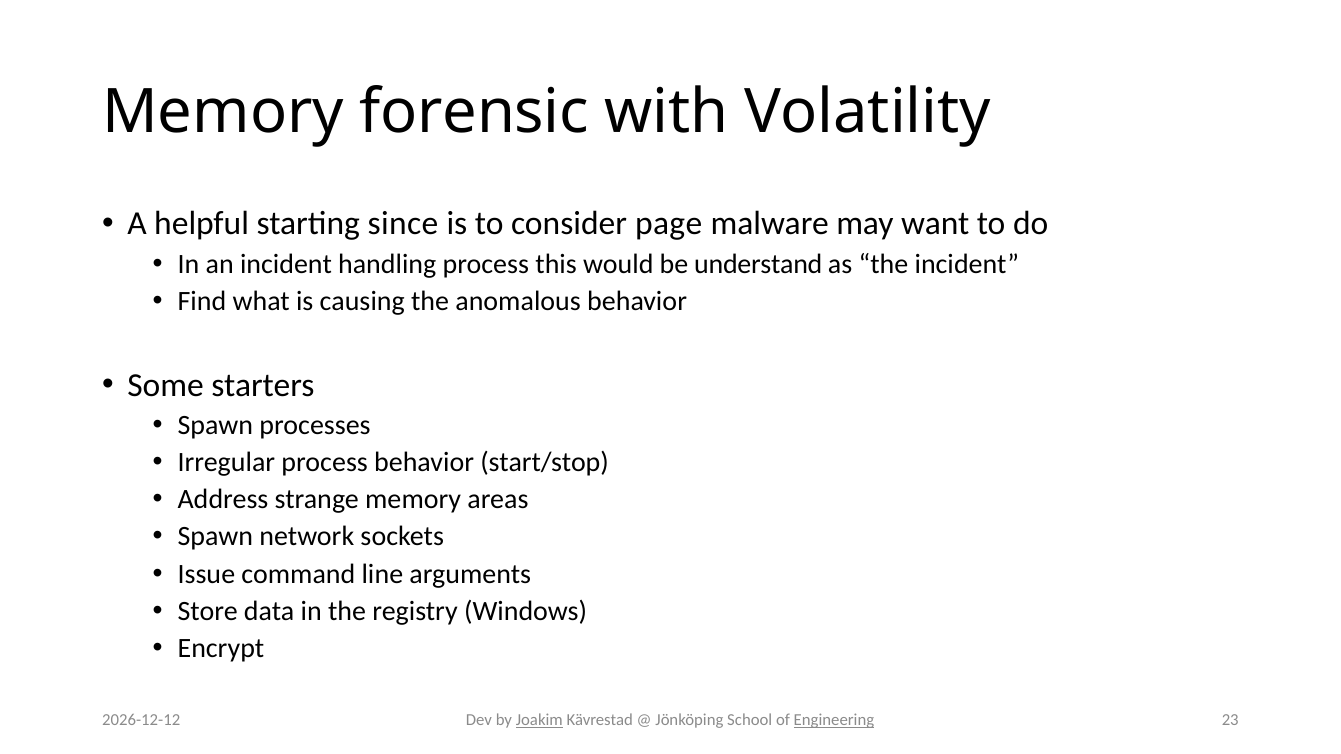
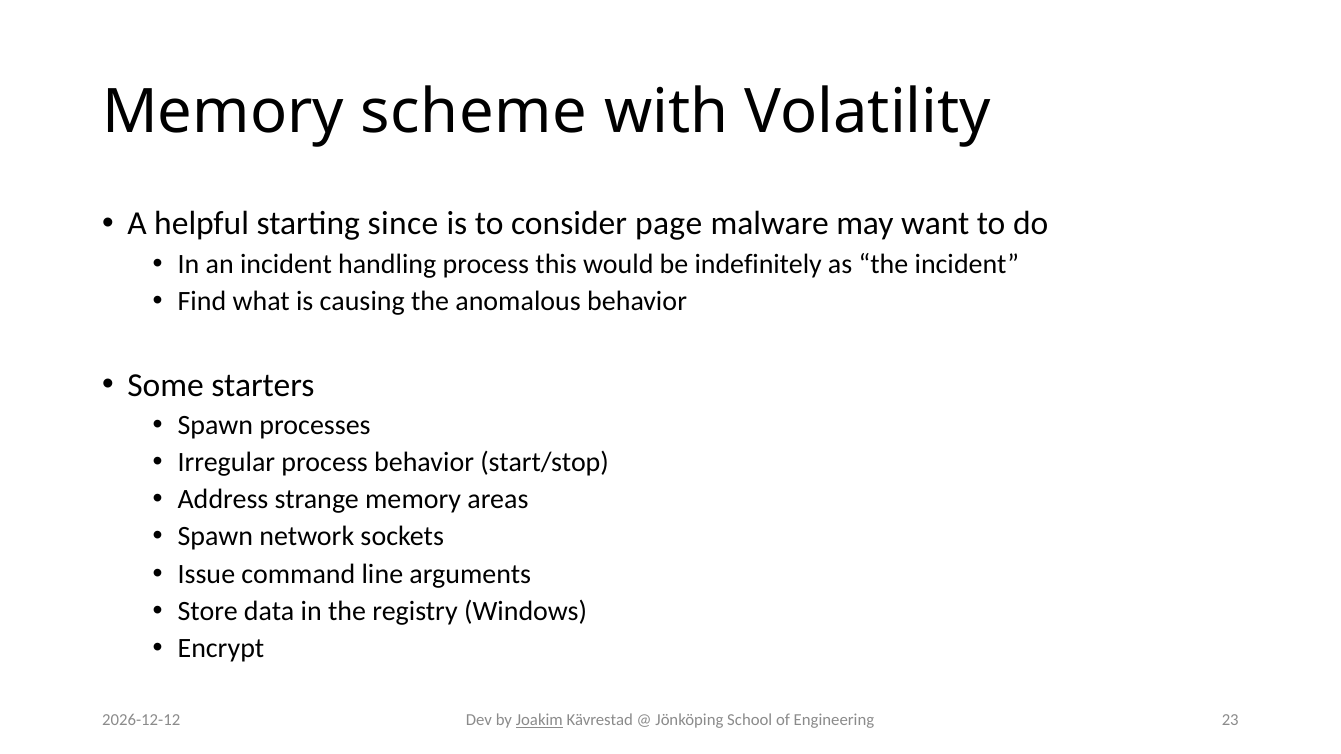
forensic: forensic -> scheme
understand: understand -> indefinitely
Engineering underline: present -> none
